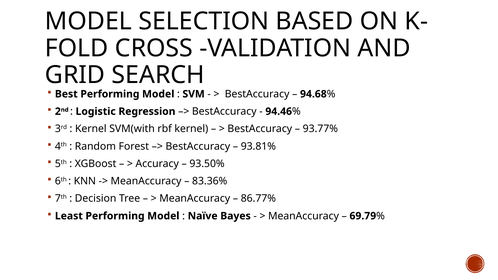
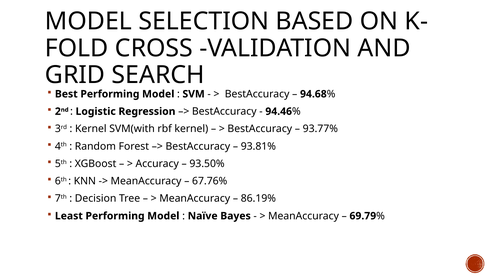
83.36%: 83.36% -> 67.76%
86.77%: 86.77% -> 86.19%
